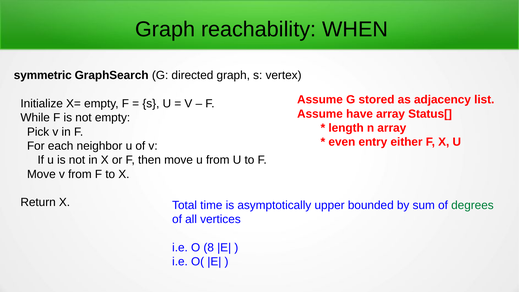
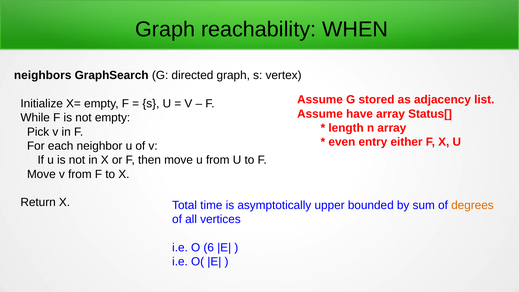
symmetric: symmetric -> neighbors
degrees colour: green -> orange
8: 8 -> 6
